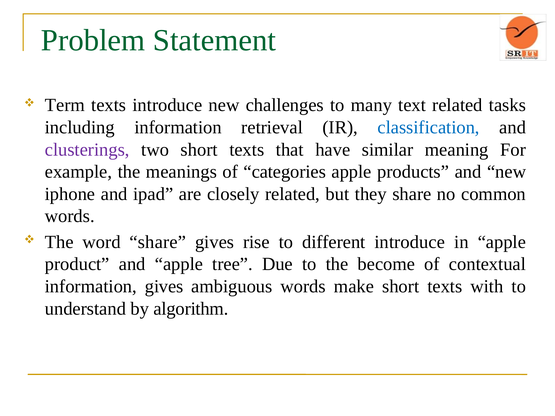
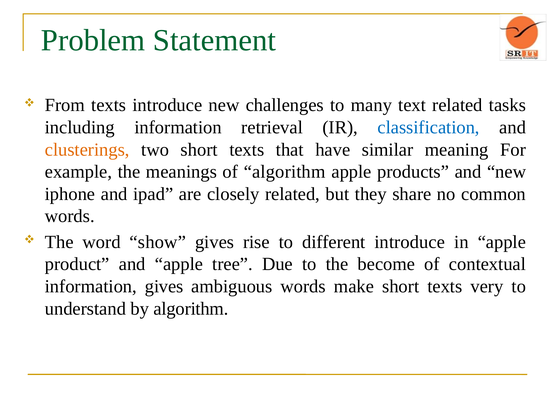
Term: Term -> From
clusterings colour: purple -> orange
of categories: categories -> algorithm
word share: share -> show
with: with -> very
